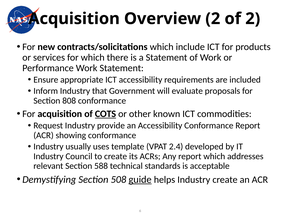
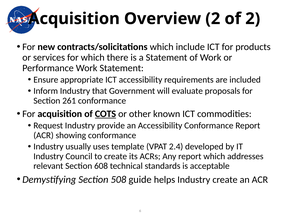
808: 808 -> 261
588: 588 -> 608
guide underline: present -> none
